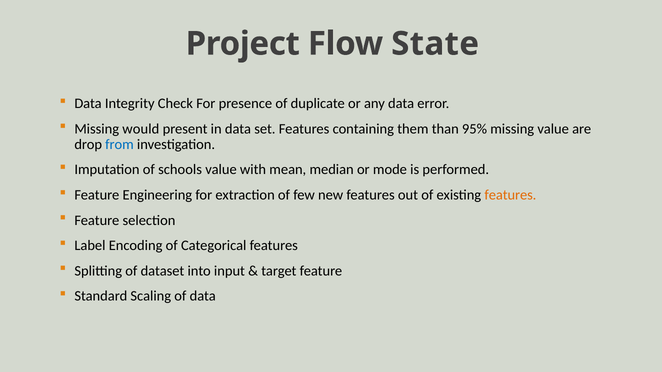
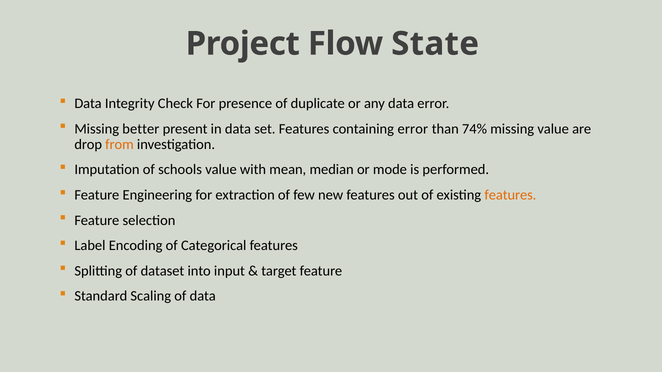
would: would -> better
containing them: them -> error
95%: 95% -> 74%
from colour: blue -> orange
